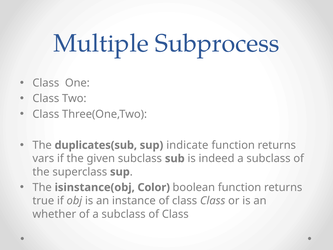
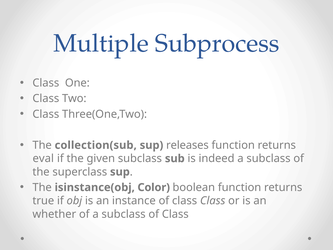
duplicates(sub: duplicates(sub -> collection(sub
indicate: indicate -> releases
vars: vars -> eval
